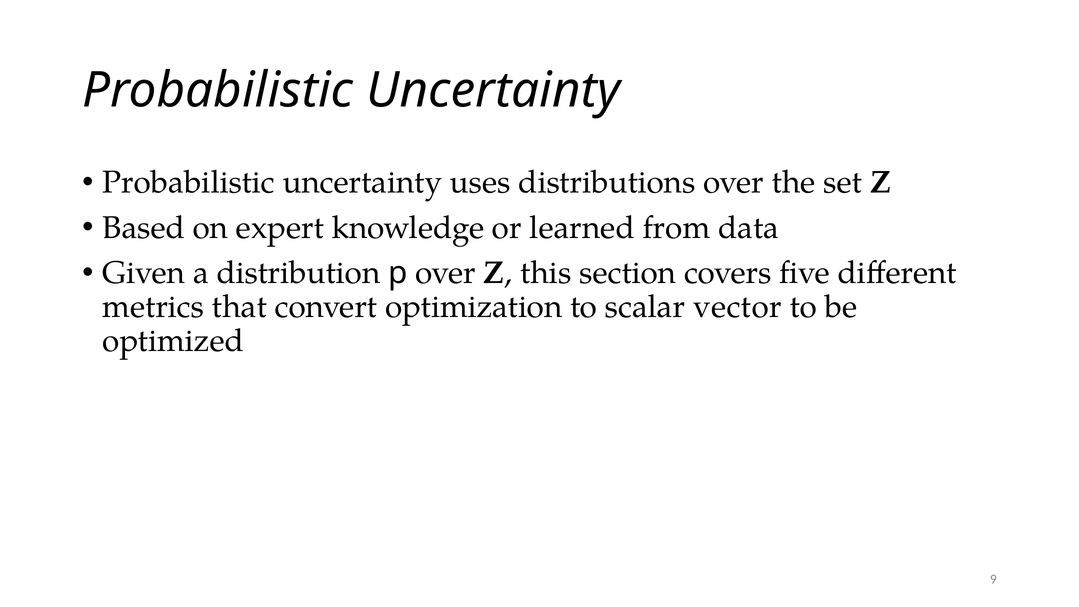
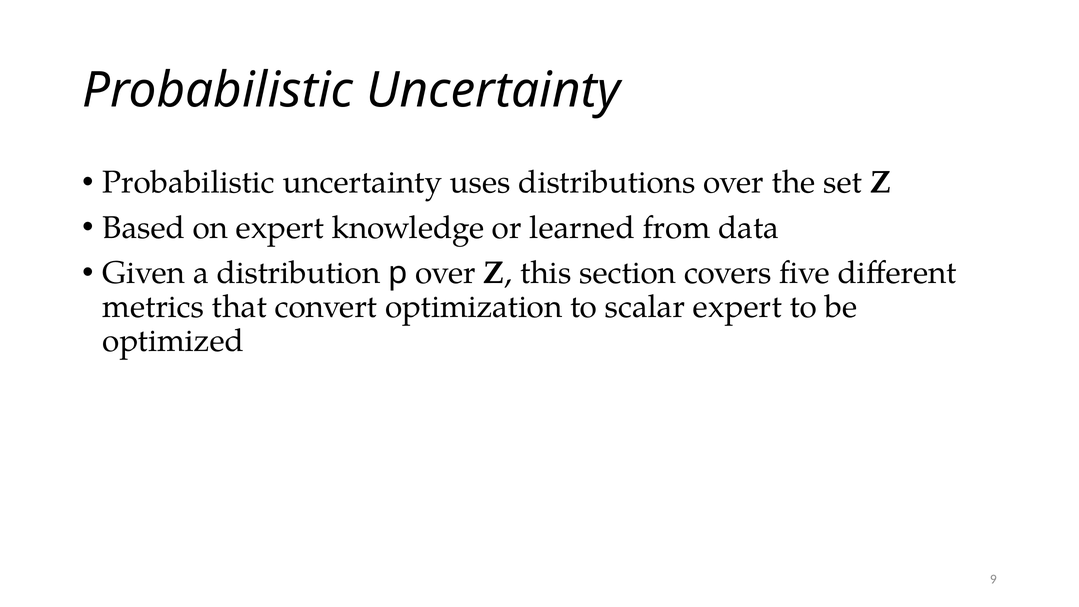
scalar vector: vector -> expert
